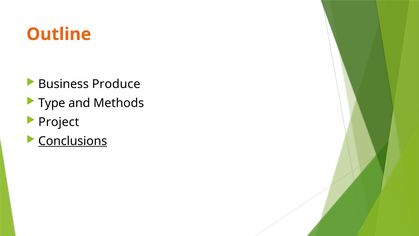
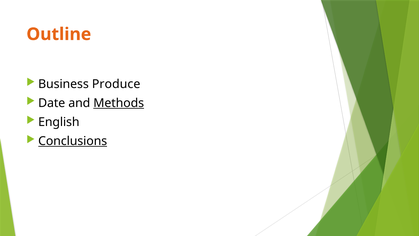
Type: Type -> Date
Methods underline: none -> present
Project: Project -> English
